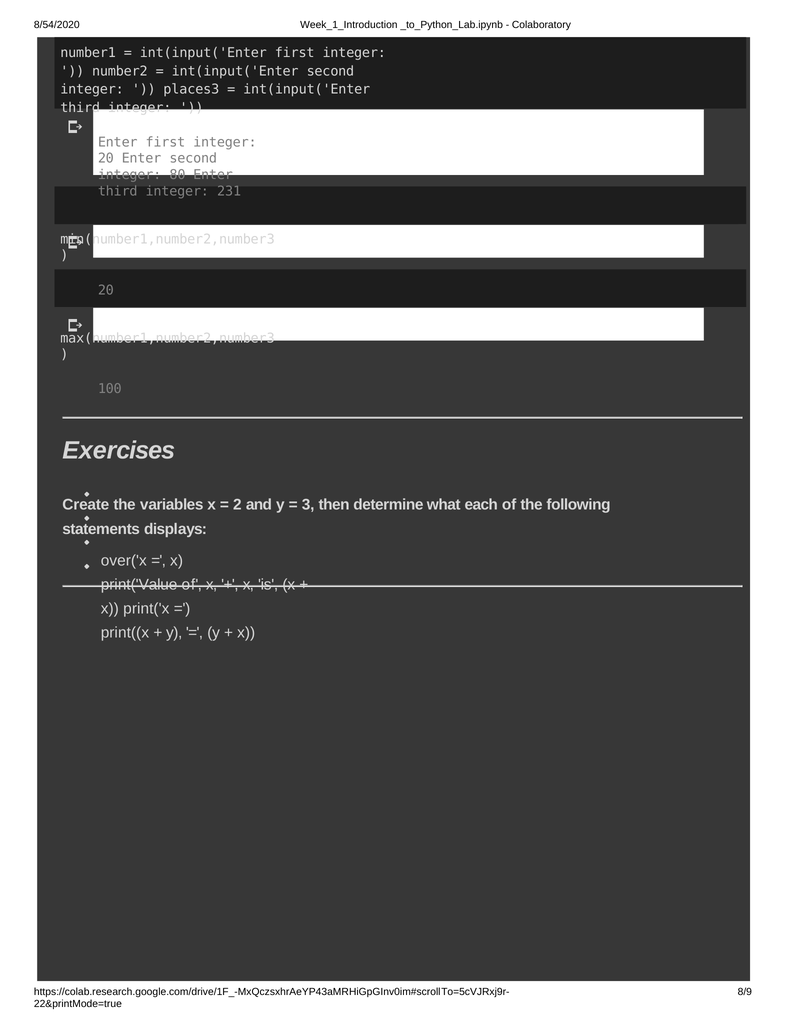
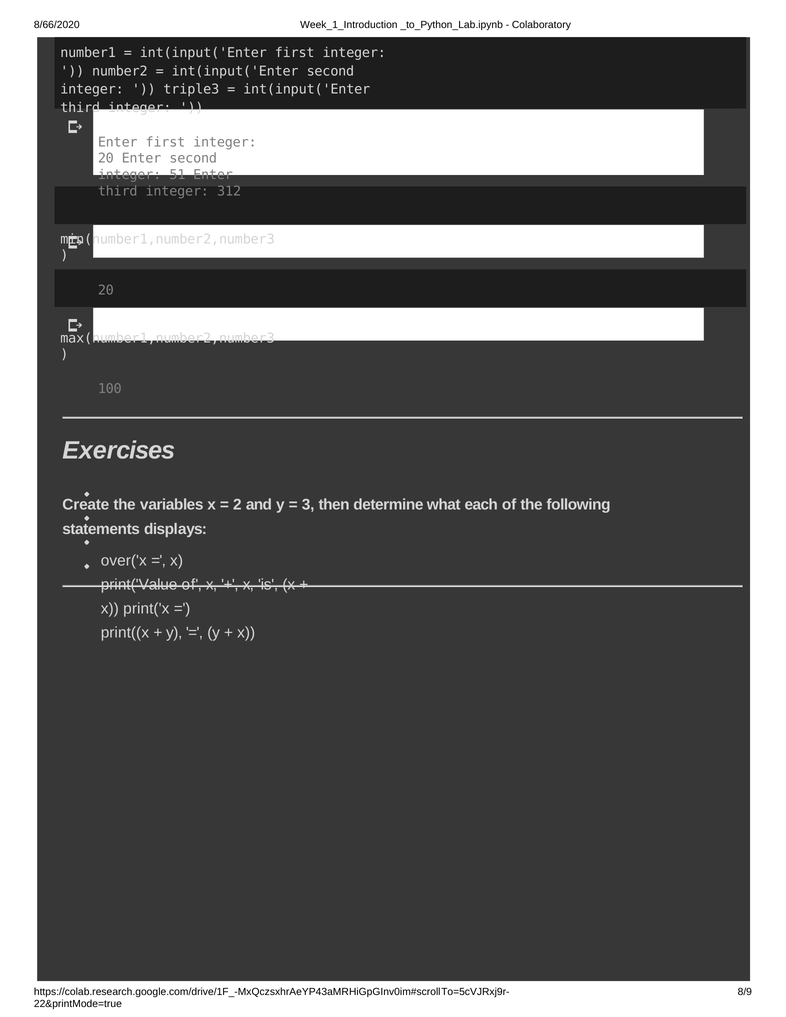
8/54/2020: 8/54/2020 -> 8/66/2020
places3: places3 -> triple3
80: 80 -> 51
231: 231 -> 312
